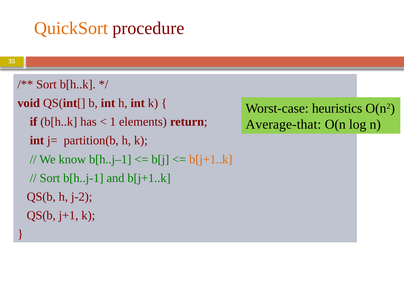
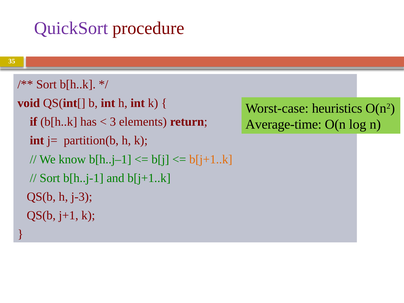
QuickSort colour: orange -> purple
1: 1 -> 3
Average-that: Average-that -> Average-time
j-2: j-2 -> j-3
